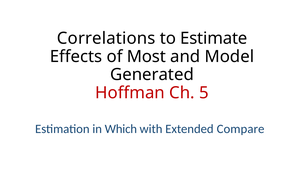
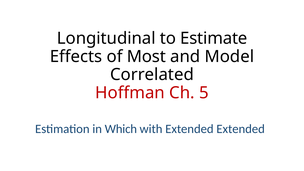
Correlations: Correlations -> Longitudinal
Generated: Generated -> Correlated
Extended Compare: Compare -> Extended
